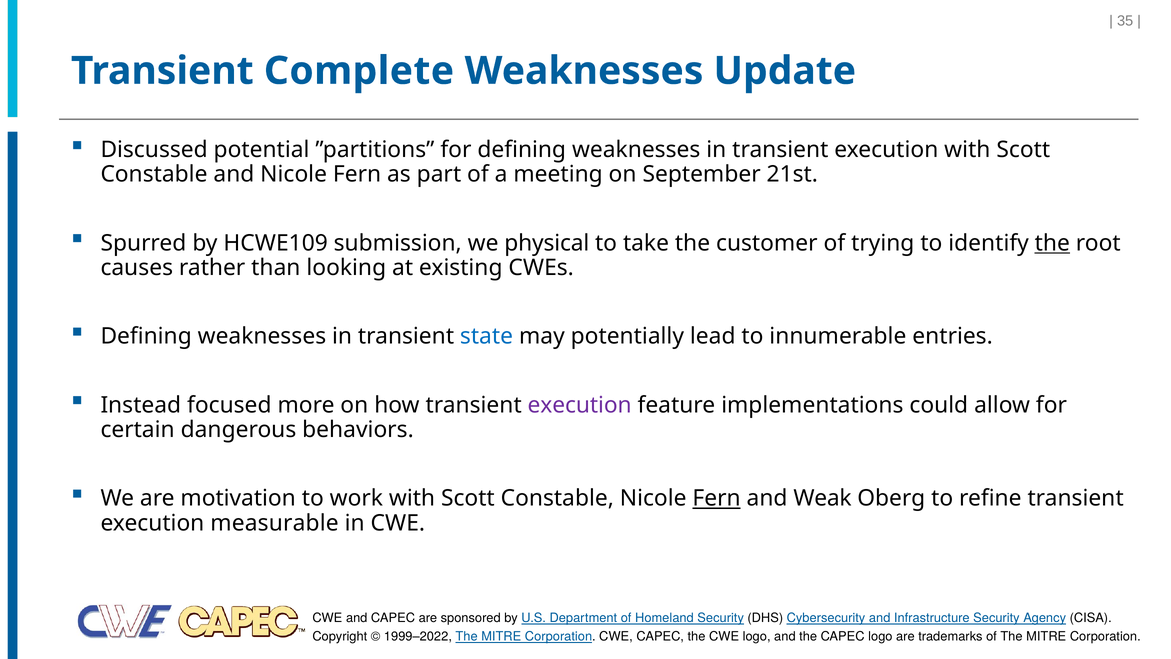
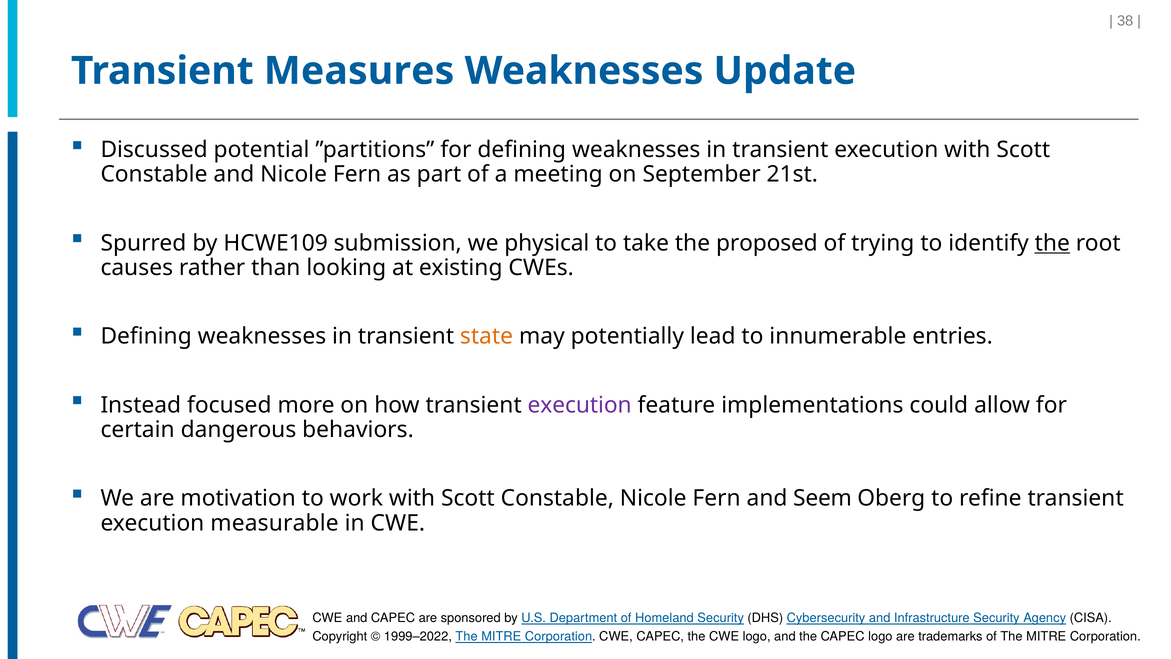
35: 35 -> 38
Complete: Complete -> Measures
customer: customer -> proposed
state colour: blue -> orange
Fern at (717, 498) underline: present -> none
Weak: Weak -> Seem
